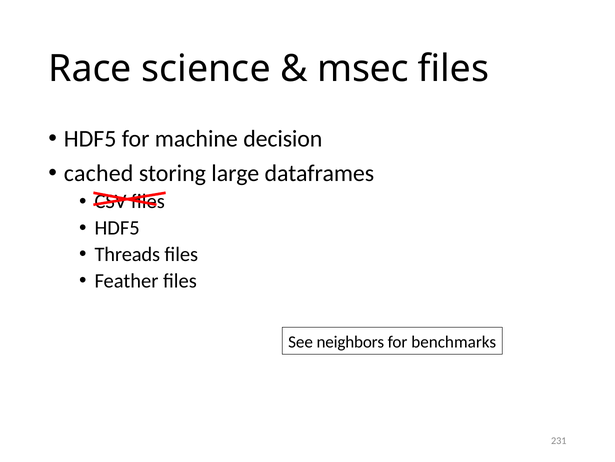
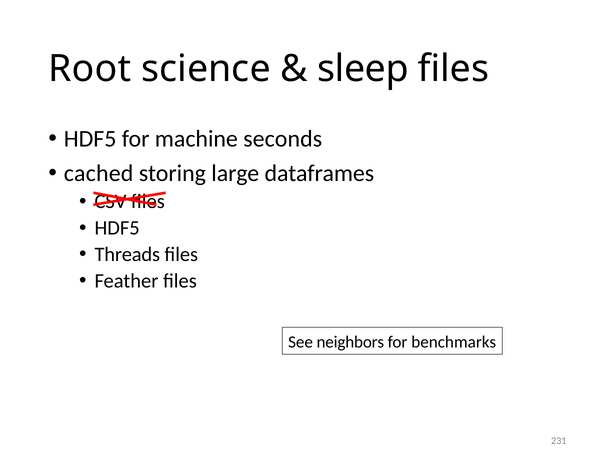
Race: Race -> Root
msec: msec -> sleep
decision: decision -> seconds
